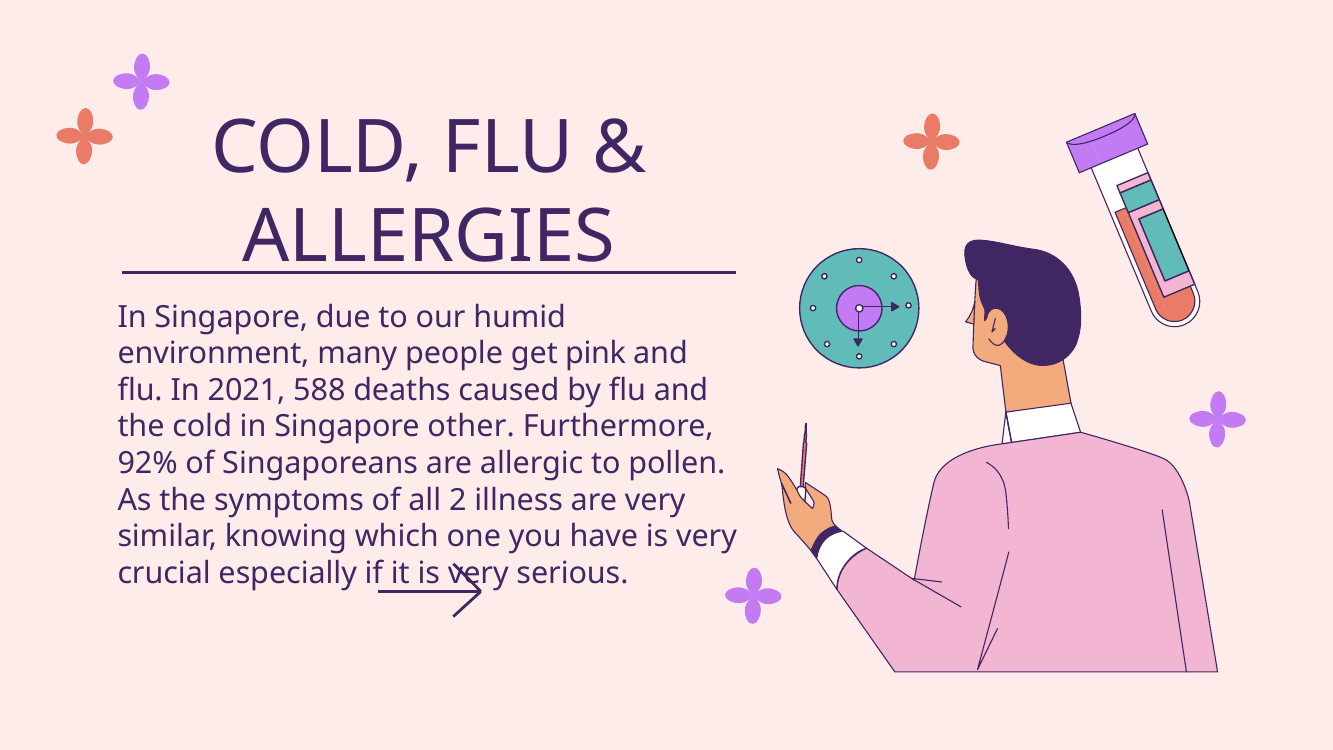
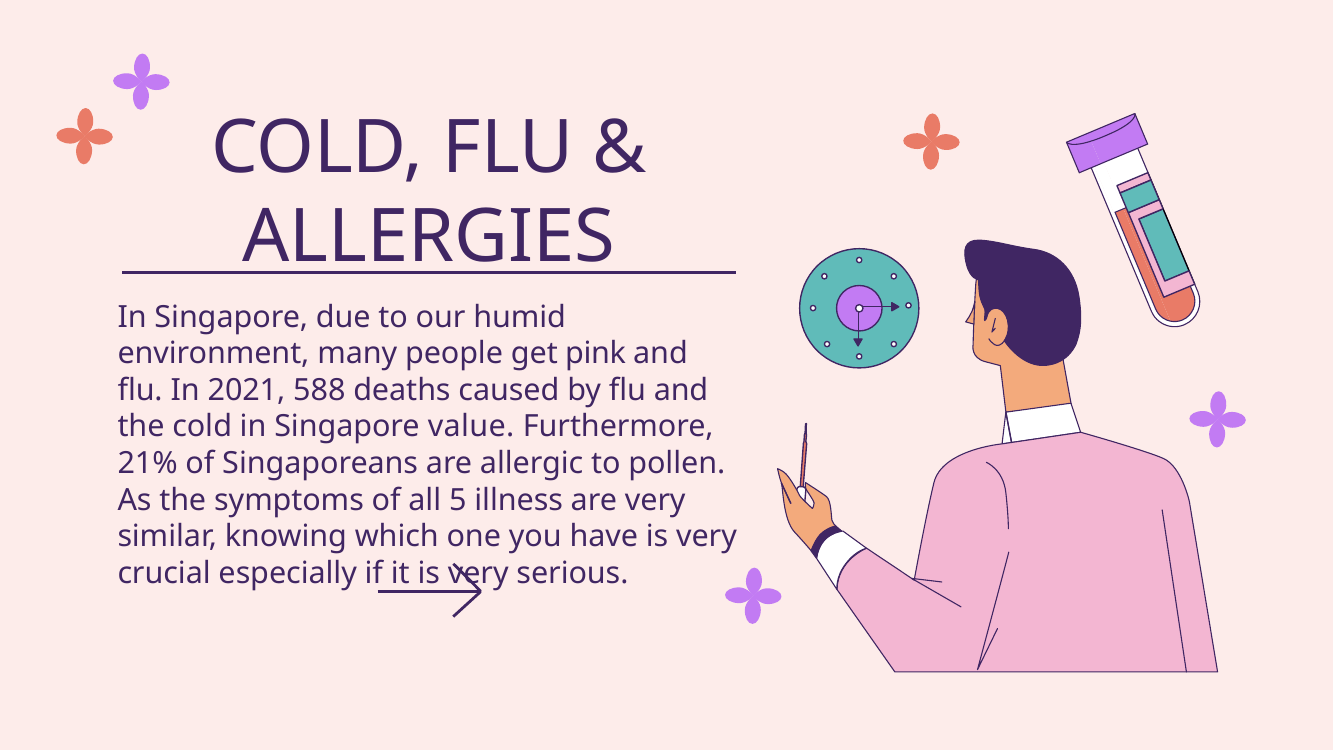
other: other -> value
92%: 92% -> 21%
2: 2 -> 5
